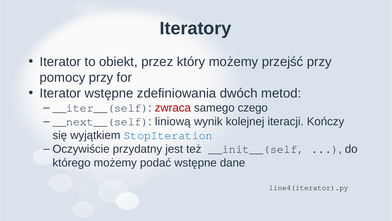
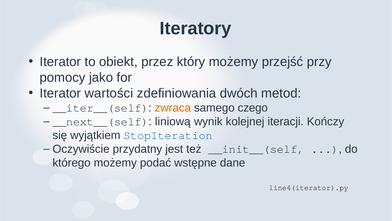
pomocy przy: przy -> jako
Iterator wstępne: wstępne -> wartości
zwraca colour: red -> orange
